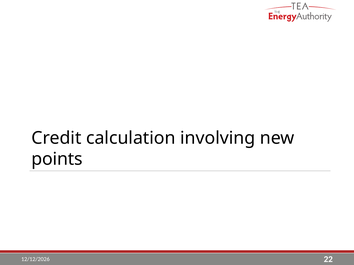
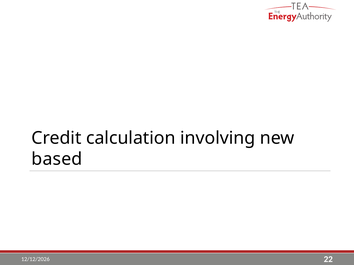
points: points -> based
